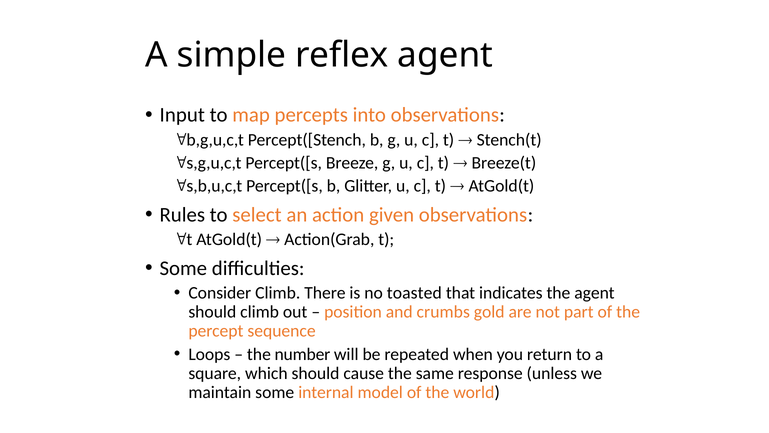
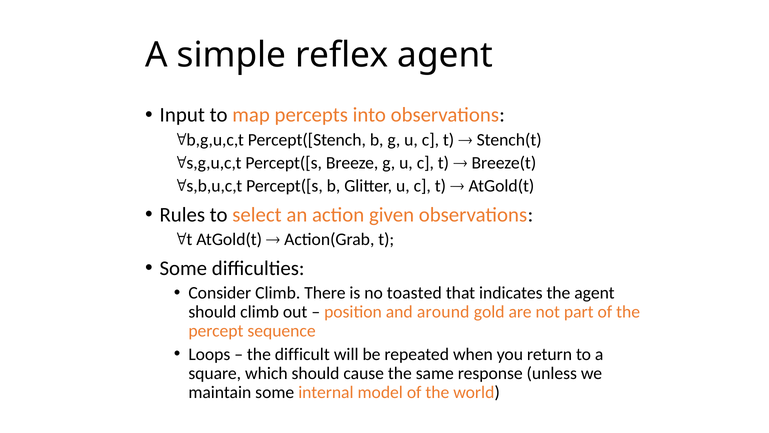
crumbs: crumbs -> around
number: number -> difficult
